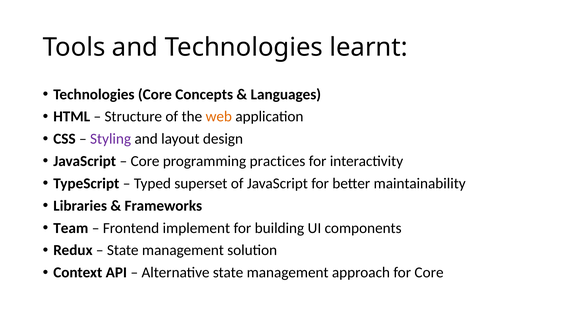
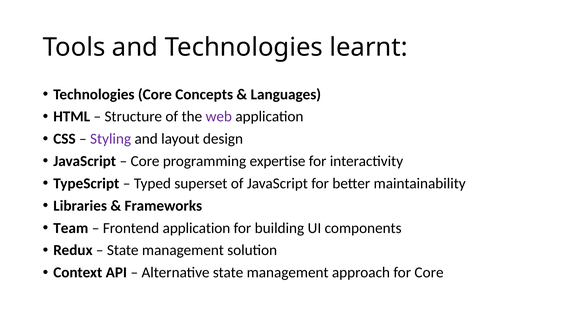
web colour: orange -> purple
practices: practices -> expertise
Frontend implement: implement -> application
